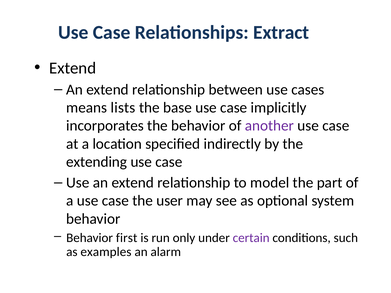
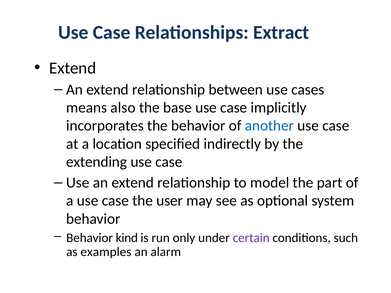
lists: lists -> also
another colour: purple -> blue
first: first -> kind
